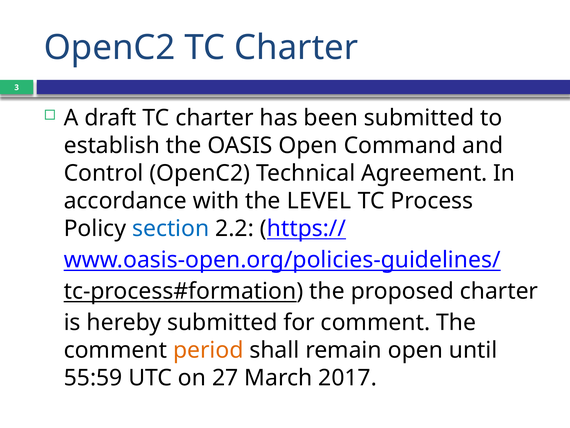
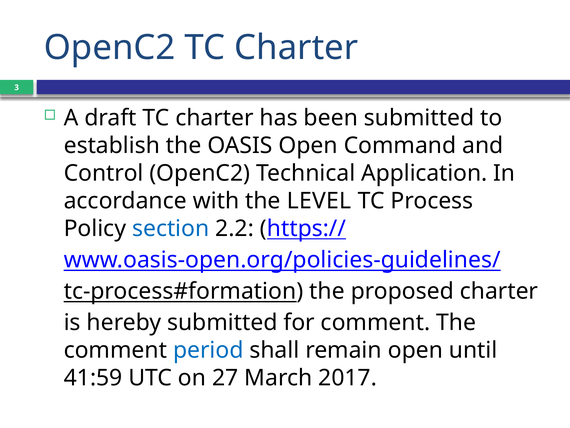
Agreement: Agreement -> Application
period colour: orange -> blue
55:59: 55:59 -> 41:59
